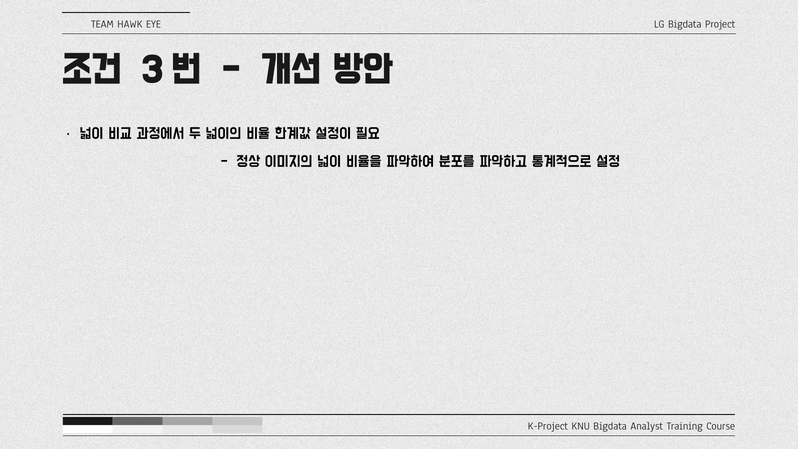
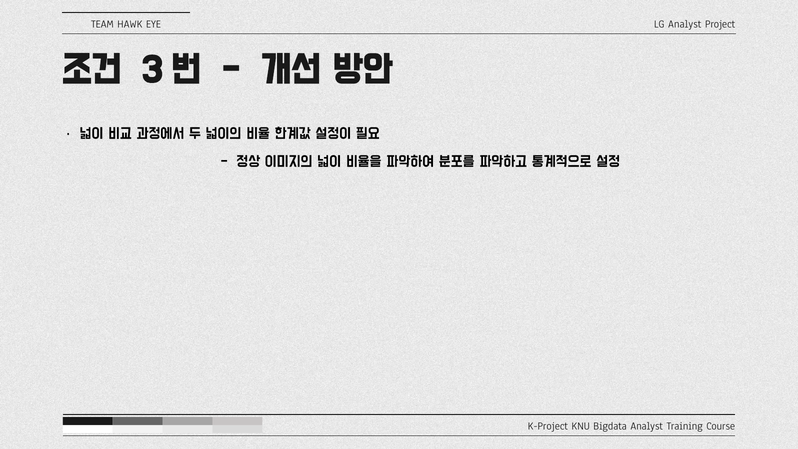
LG Bigdata: Bigdata -> Analyst
